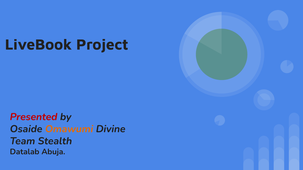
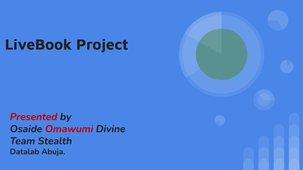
Omawumi colour: orange -> red
